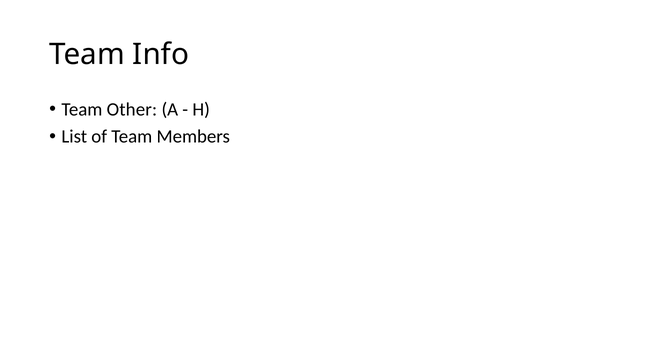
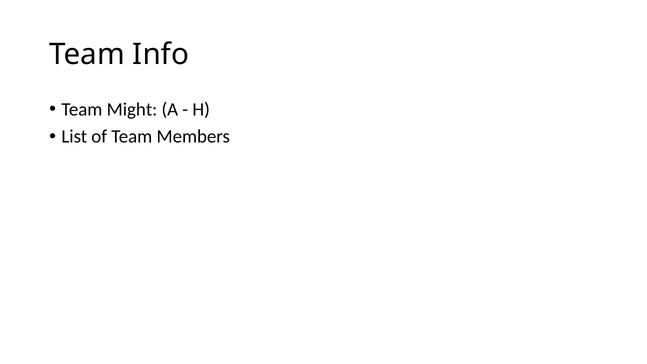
Other: Other -> Might
